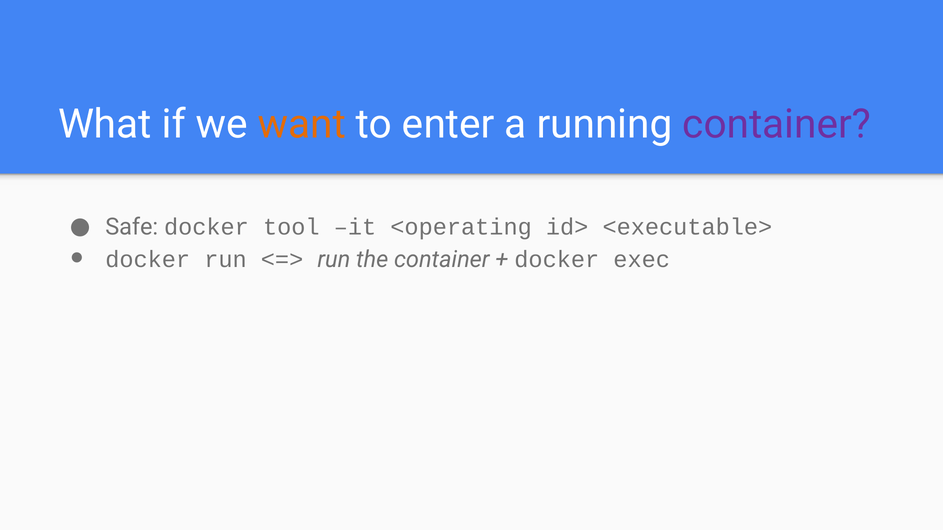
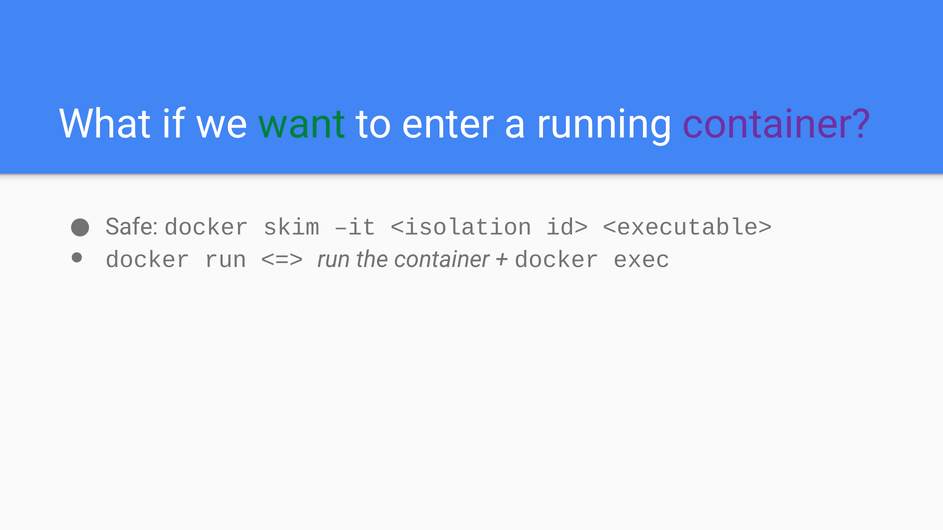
want colour: orange -> green
tool: tool -> skim
<operating: <operating -> <isolation
